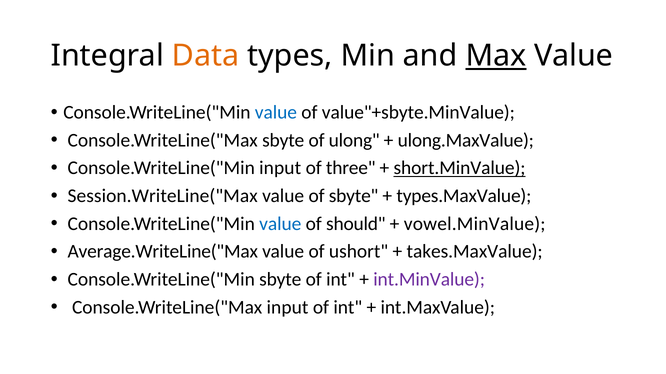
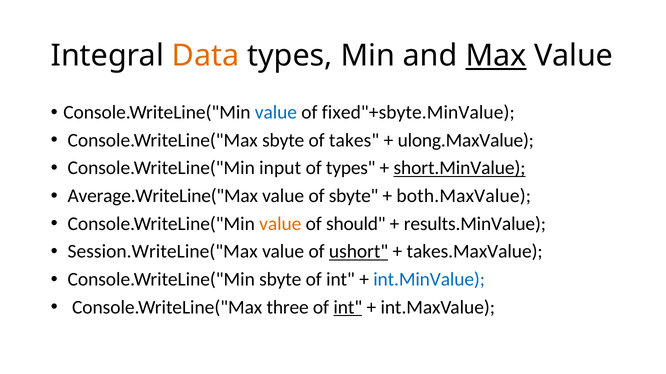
value"+sbyte.MinValue: value"+sbyte.MinValue -> fixed"+sbyte.MinValue
ulong: ulong -> takes
of three: three -> types
Session.WriteLine("Max: Session.WriteLine("Max -> Average.WriteLine("Max
types.MaxValue: types.MaxValue -> both.MaxValue
value at (280, 224) colour: blue -> orange
vowel.MinValue: vowel.MinValue -> results.MinValue
Average.WriteLine("Max: Average.WriteLine("Max -> Session.WriteLine("Max
ushort underline: none -> present
int.MinValue colour: purple -> blue
Console.WriteLine("Max input: input -> three
int at (348, 308) underline: none -> present
